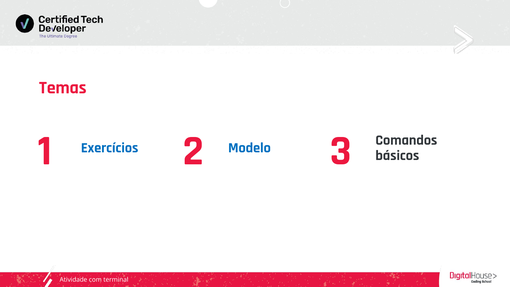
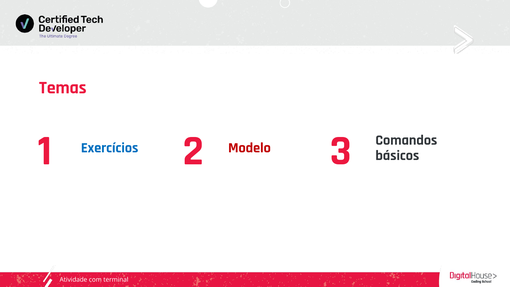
Modelo colour: blue -> red
